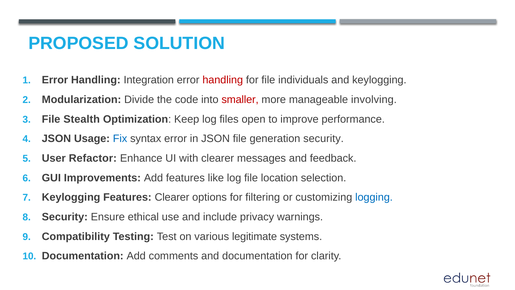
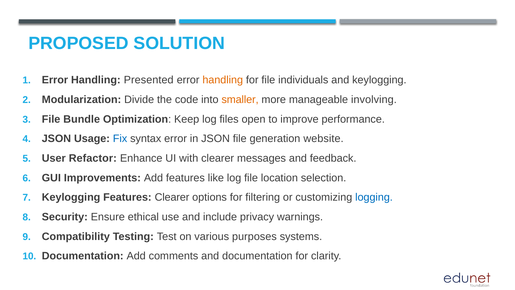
Integration: Integration -> Presented
handling at (223, 80) colour: red -> orange
smaller colour: red -> orange
Stealth: Stealth -> Bundle
generation security: security -> website
legitimate: legitimate -> purposes
